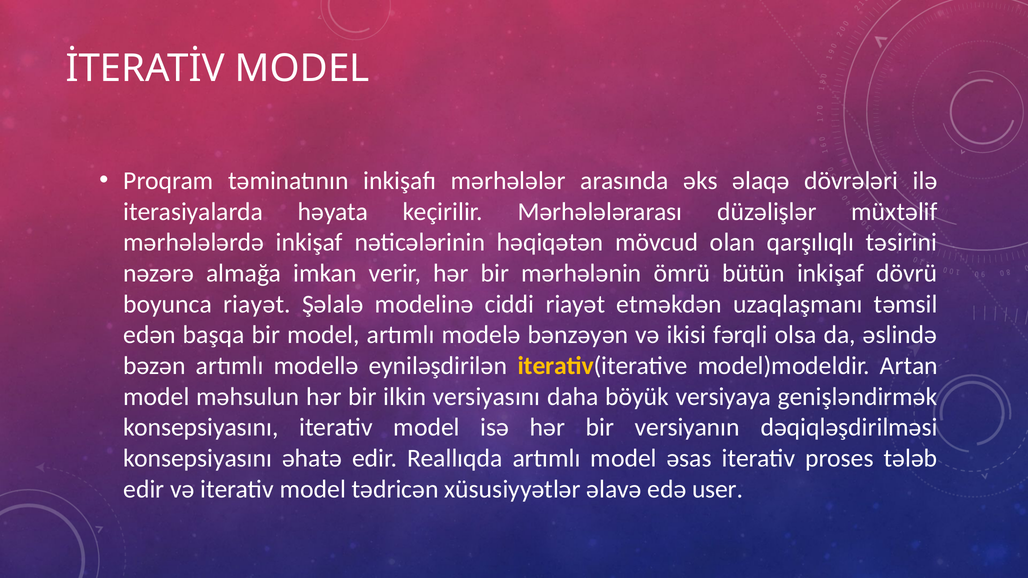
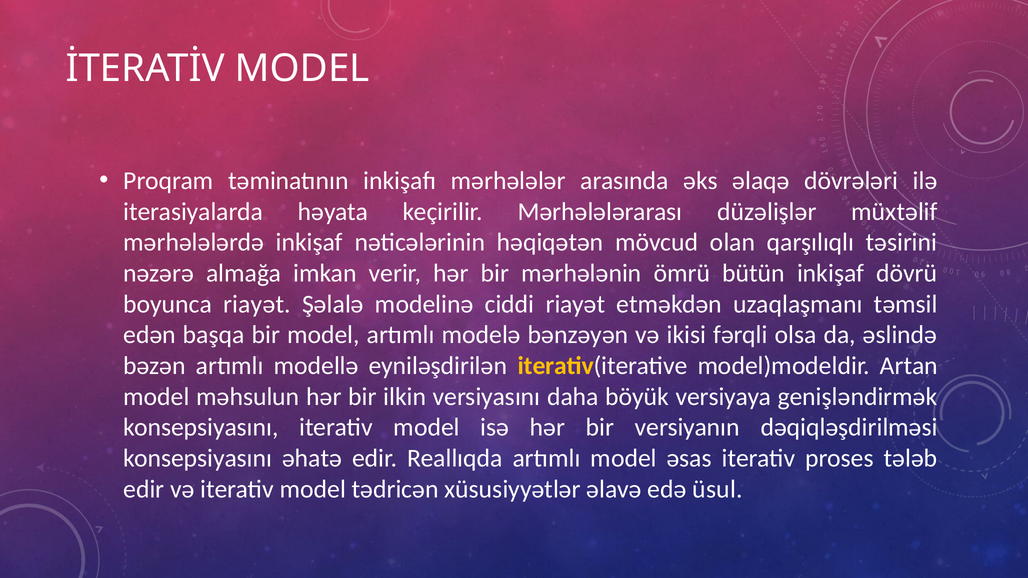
user: user -> üsul
